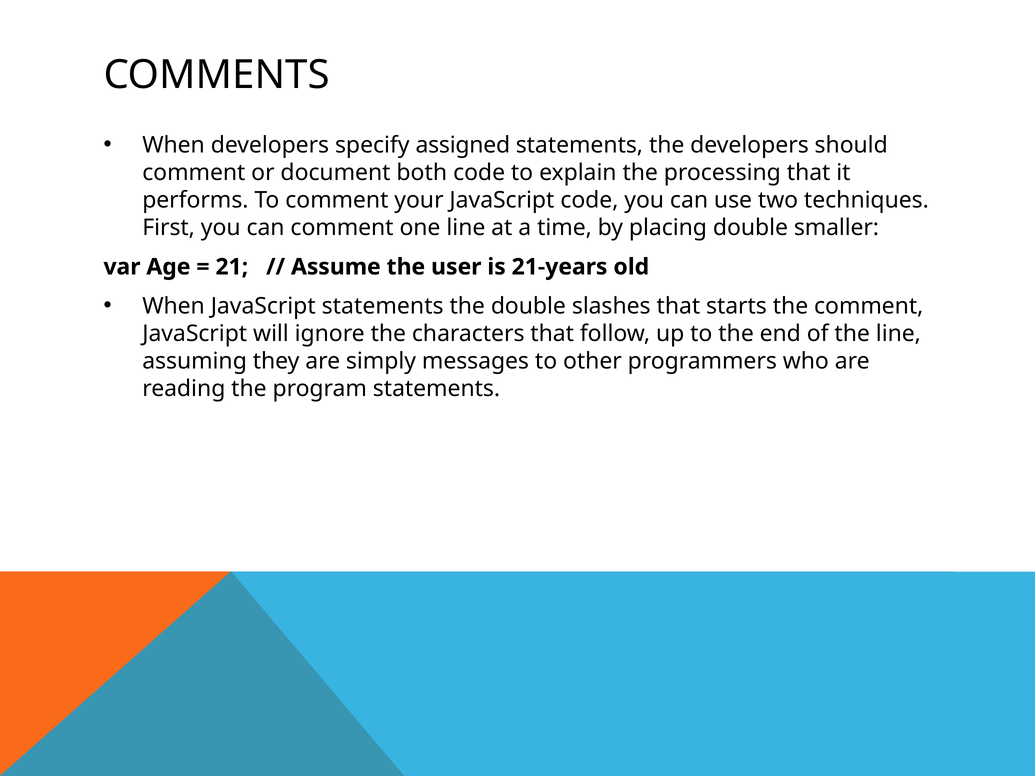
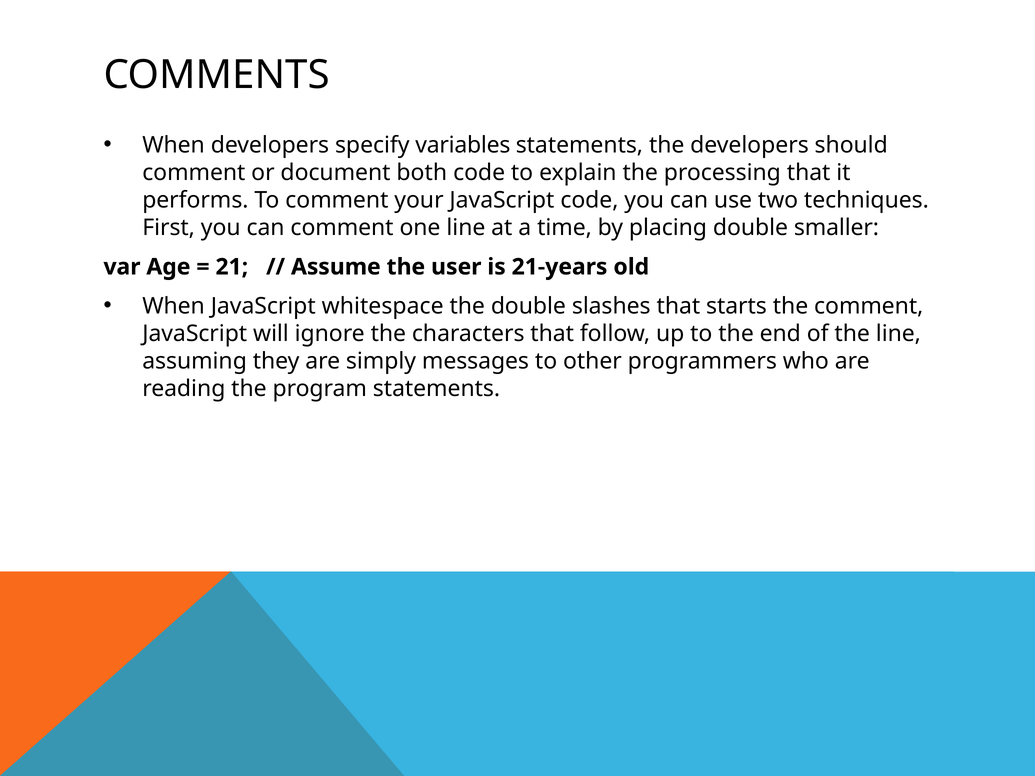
assigned: assigned -> variables
JavaScript statements: statements -> whitespace
